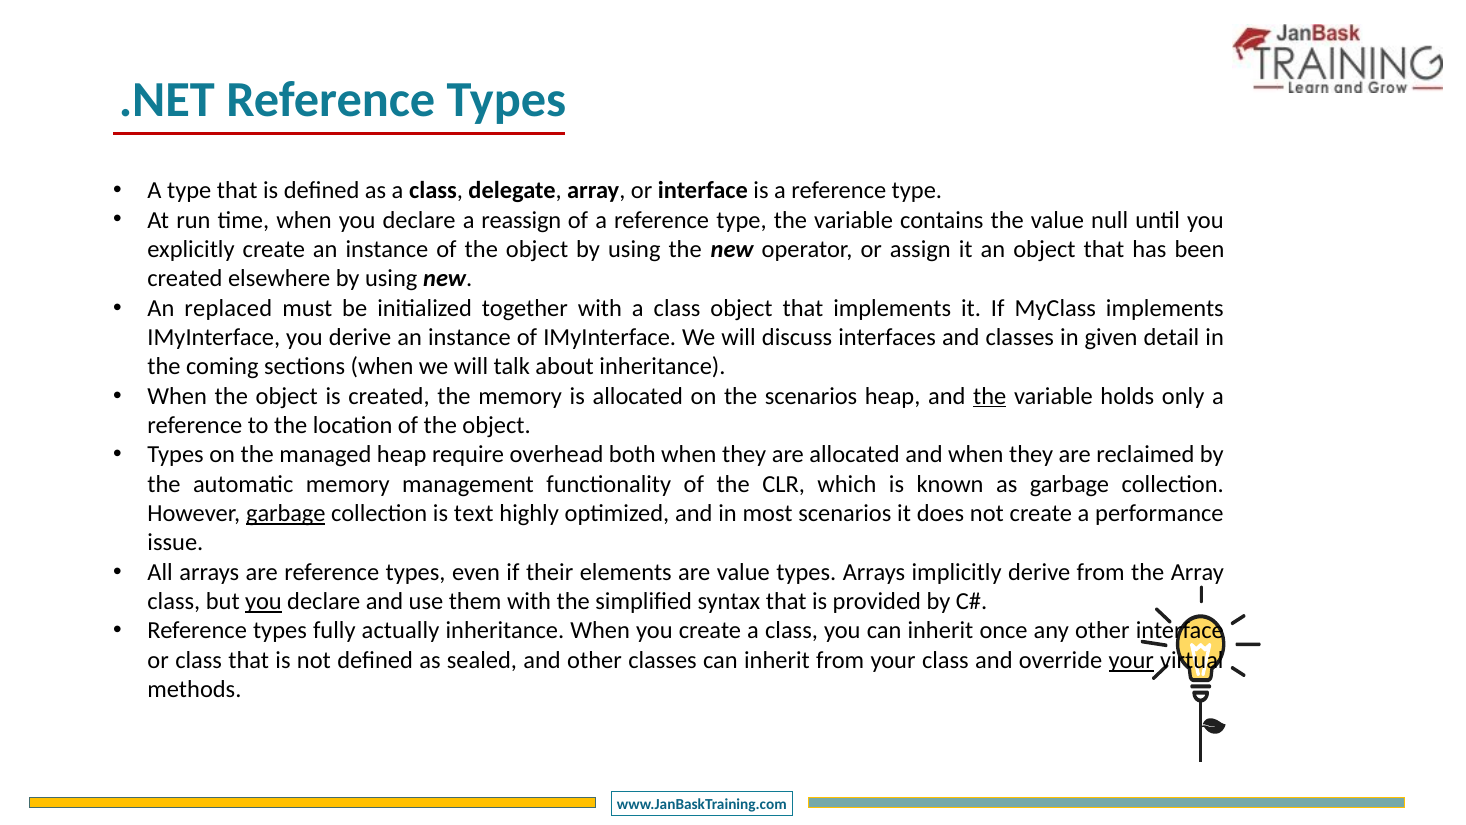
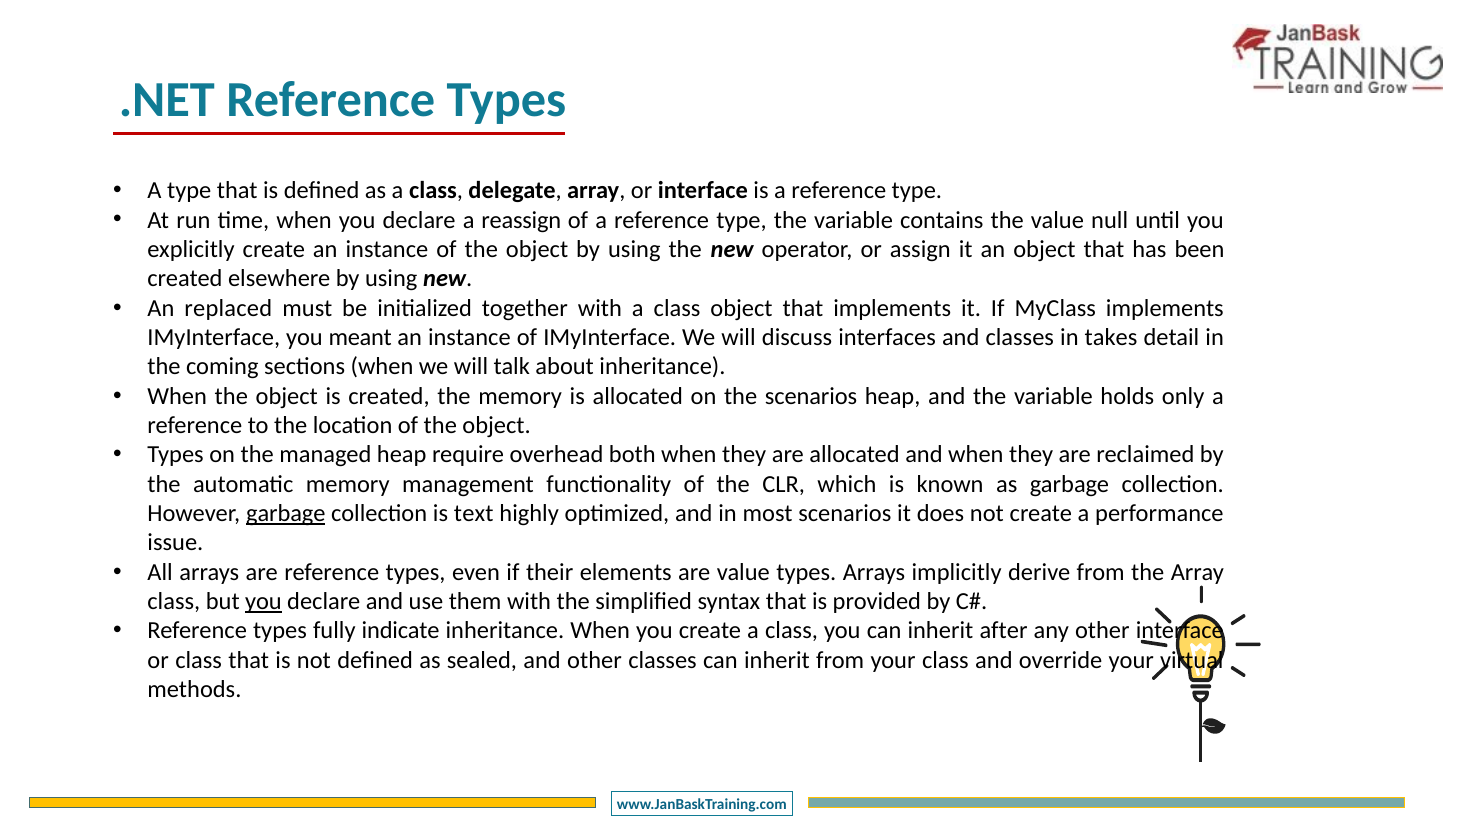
you derive: derive -> meant
given: given -> takes
the at (990, 396) underline: present -> none
actually: actually -> indicate
once: once -> after
your at (1131, 660) underline: present -> none
